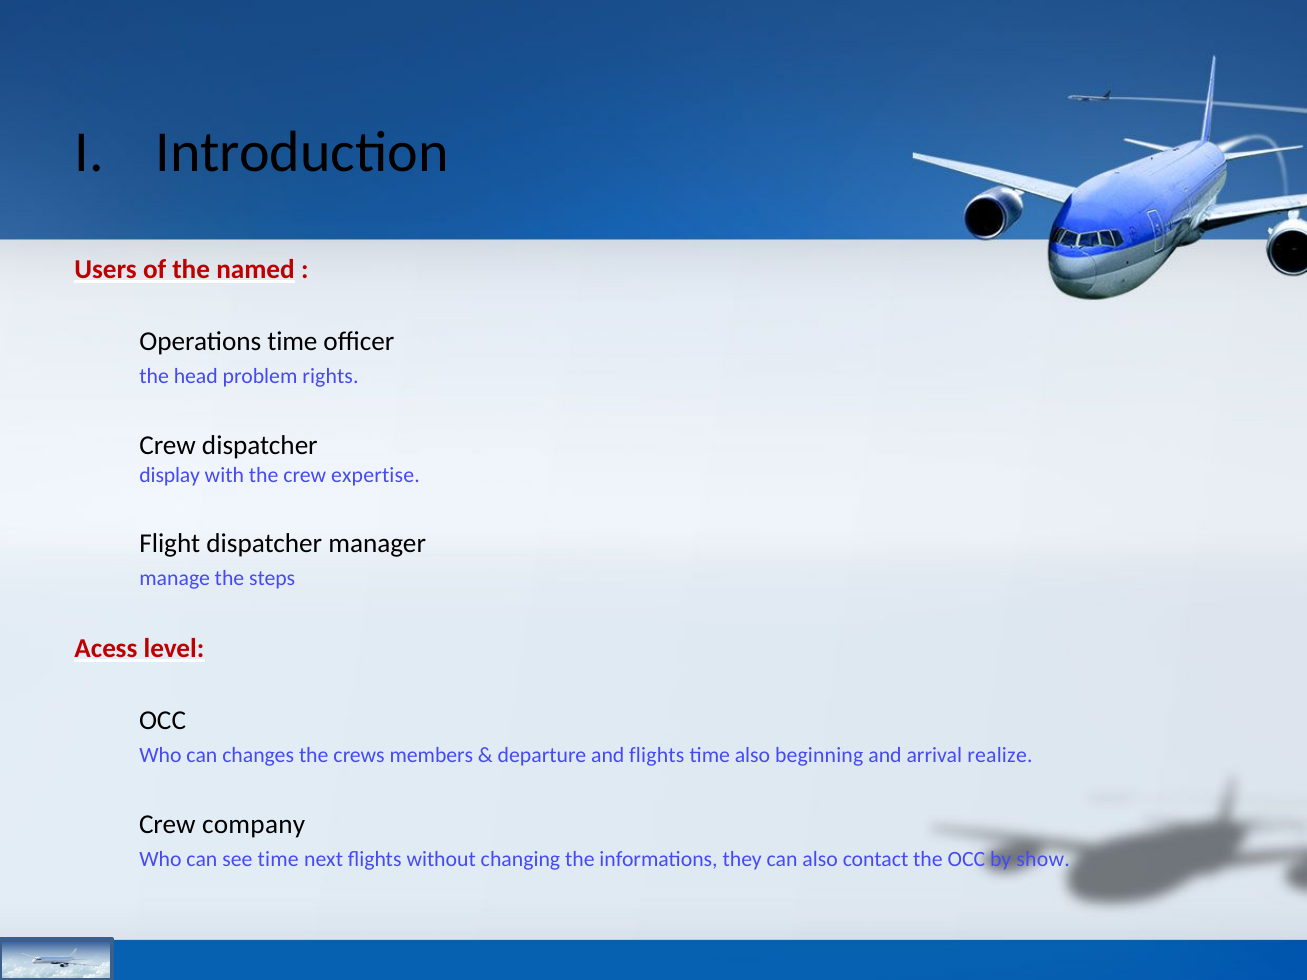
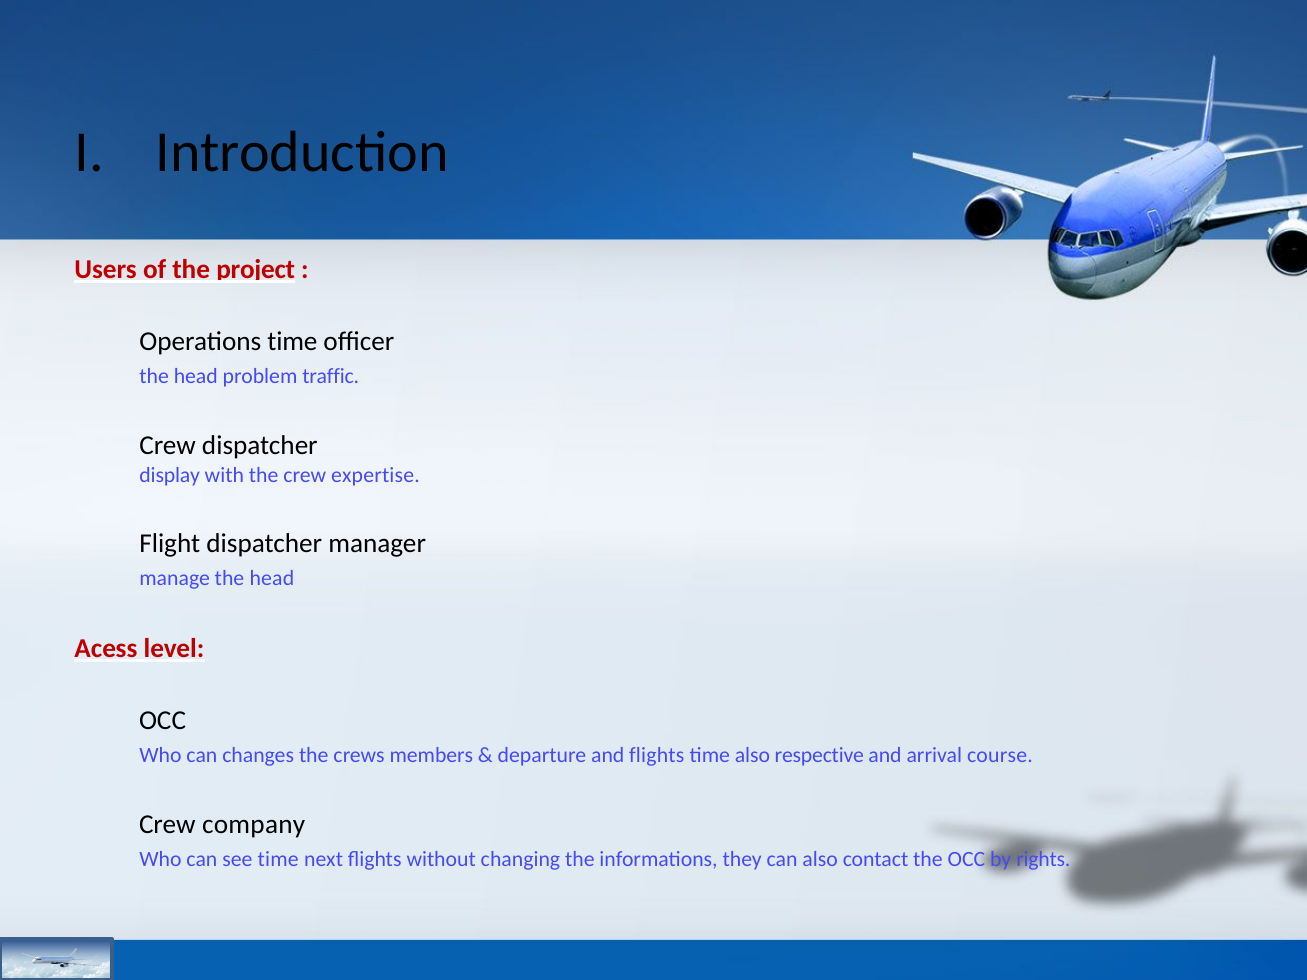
named: named -> project
rights: rights -> traffic
manage the steps: steps -> head
beginning: beginning -> respective
realize: realize -> course
show: show -> rights
